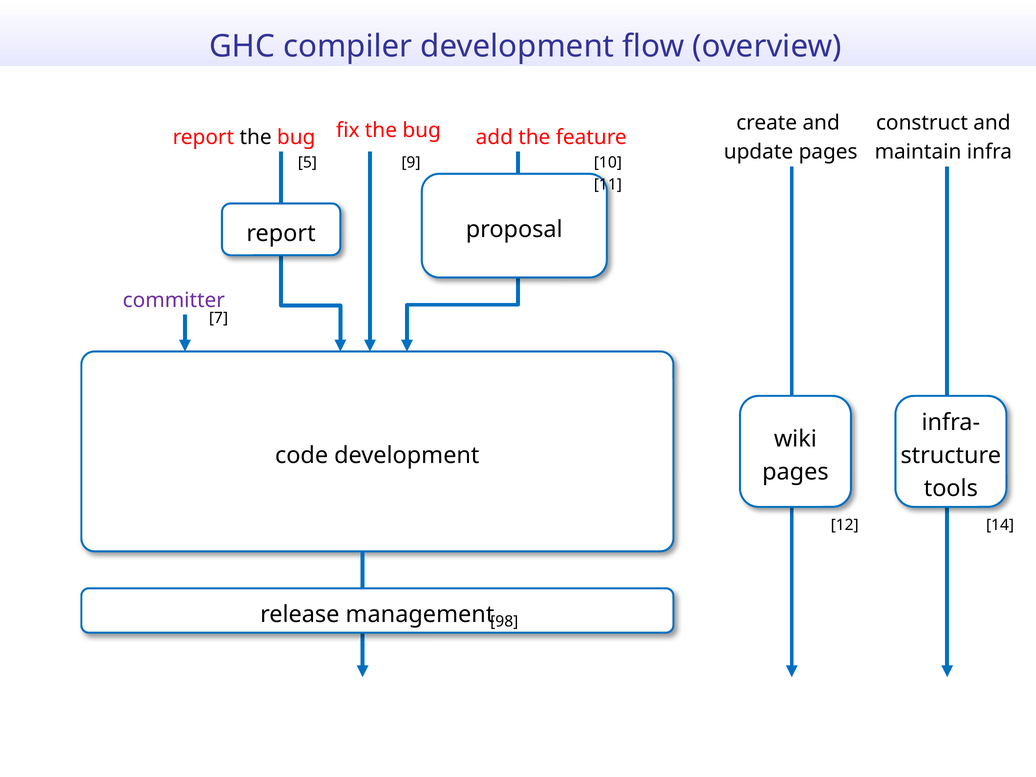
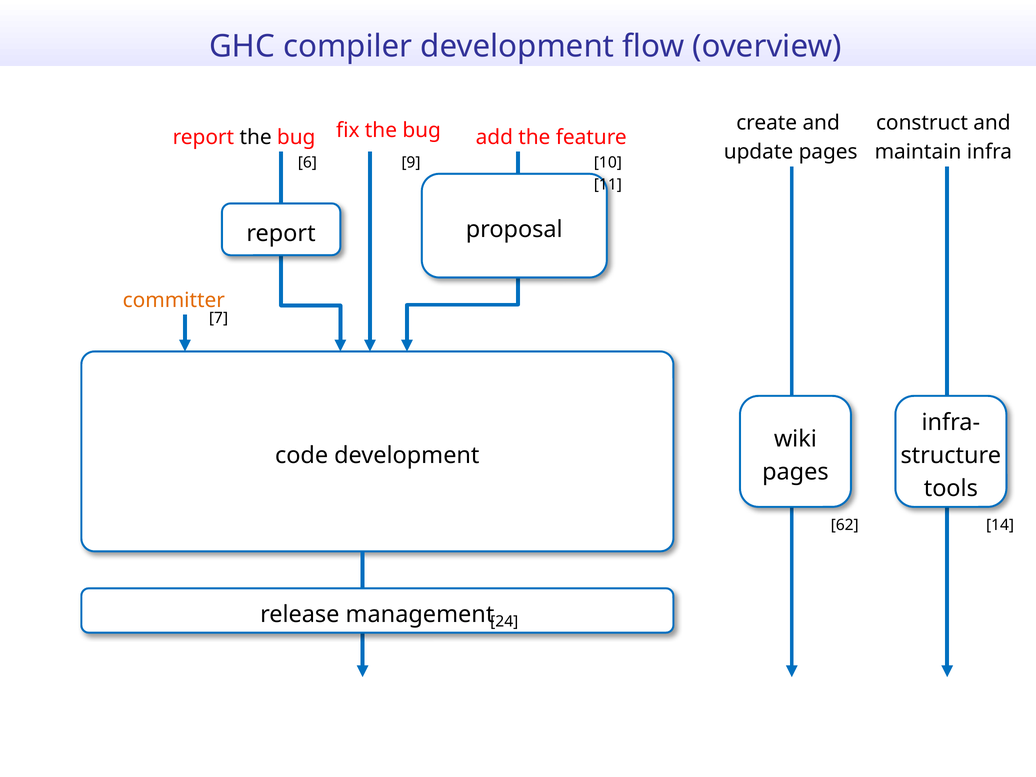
5: 5 -> 6
committer colour: purple -> orange
12: 12 -> 62
98: 98 -> 24
